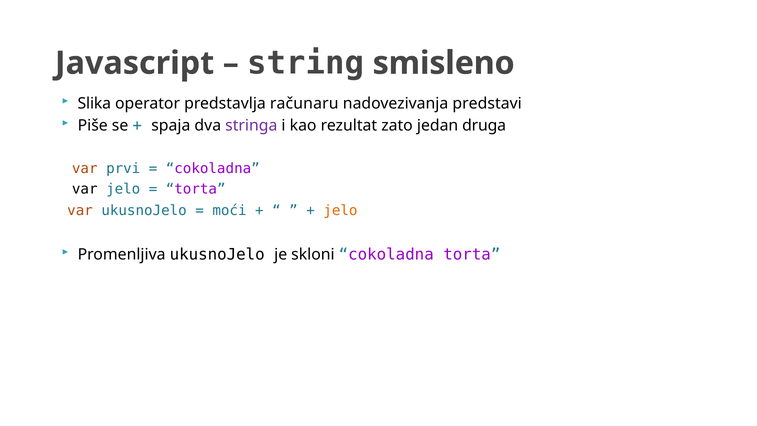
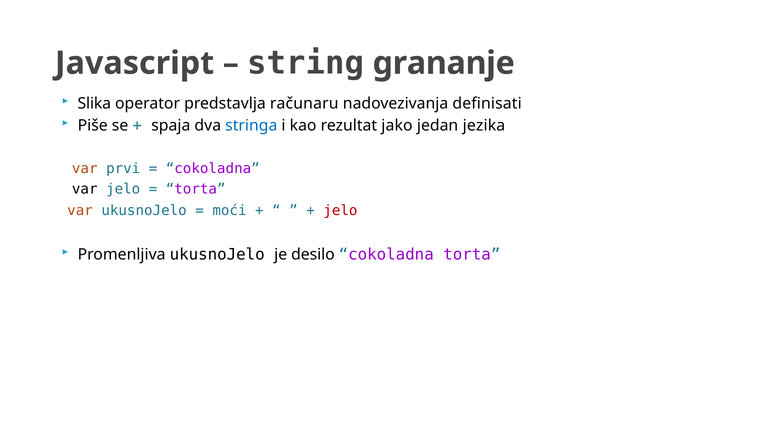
smisleno: smisleno -> grananje
predstavi: predstavi -> definisati
stringa colour: purple -> blue
zato: zato -> jako
druga: druga -> jezika
jelo at (340, 211) colour: orange -> red
skloni: skloni -> desilo
